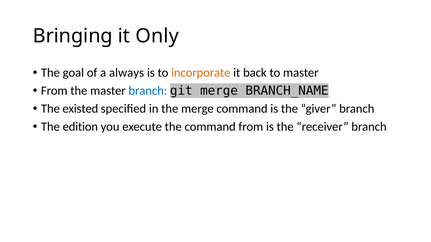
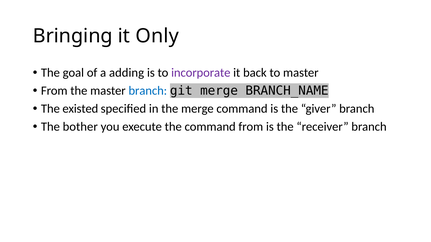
always: always -> adding
incorporate colour: orange -> purple
edition: edition -> bother
